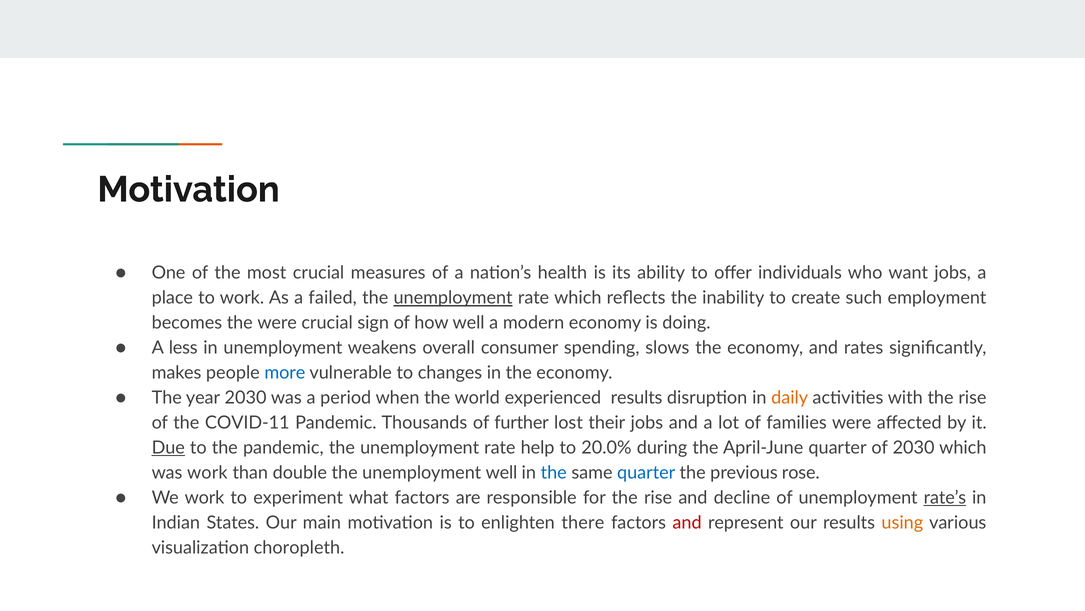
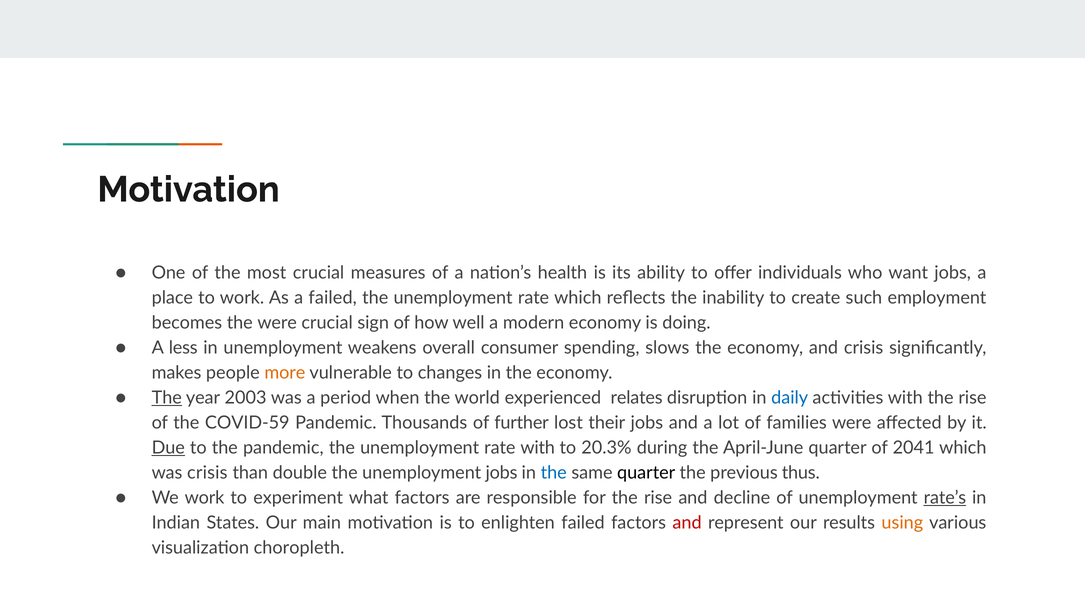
unemployment at (453, 298) underline: present -> none
and rates: rates -> crisis
more colour: blue -> orange
The at (167, 397) underline: none -> present
year 2030: 2030 -> 2003
experienced results: results -> relates
daily colour: orange -> blue
COVID-11: COVID-11 -> COVID-59
rate help: help -> with
20.0%: 20.0% -> 20.3%
of 2030: 2030 -> 2041
was work: work -> crisis
unemployment well: well -> jobs
quarter at (646, 472) colour: blue -> black
rose: rose -> thus
enlighten there: there -> failed
